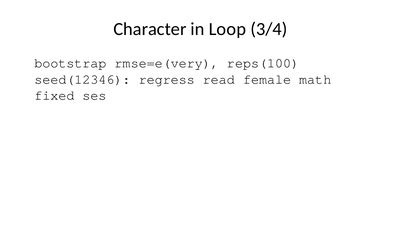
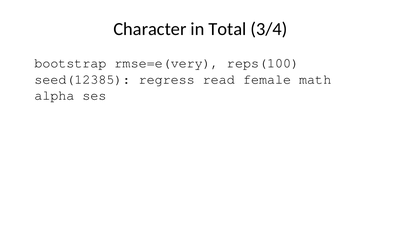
Loop: Loop -> Total
seed(12346: seed(12346 -> seed(12385
fixed: fixed -> alpha
